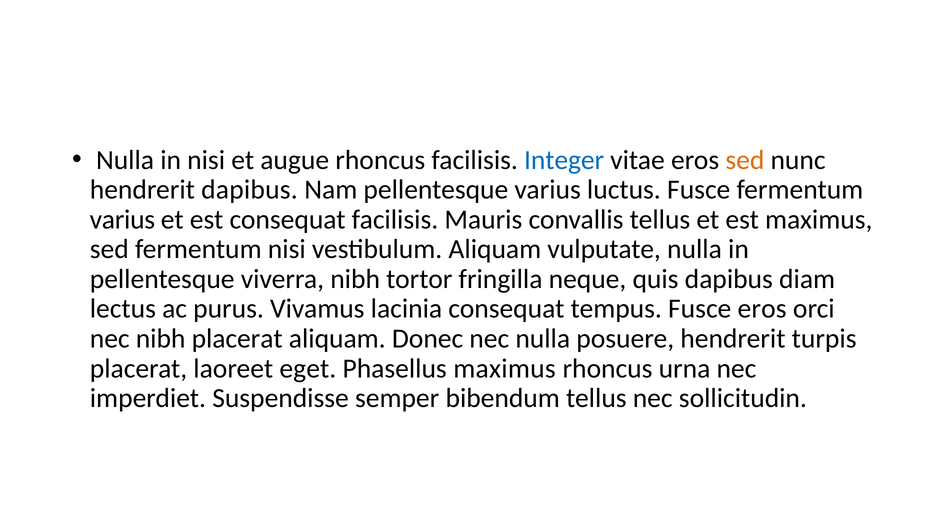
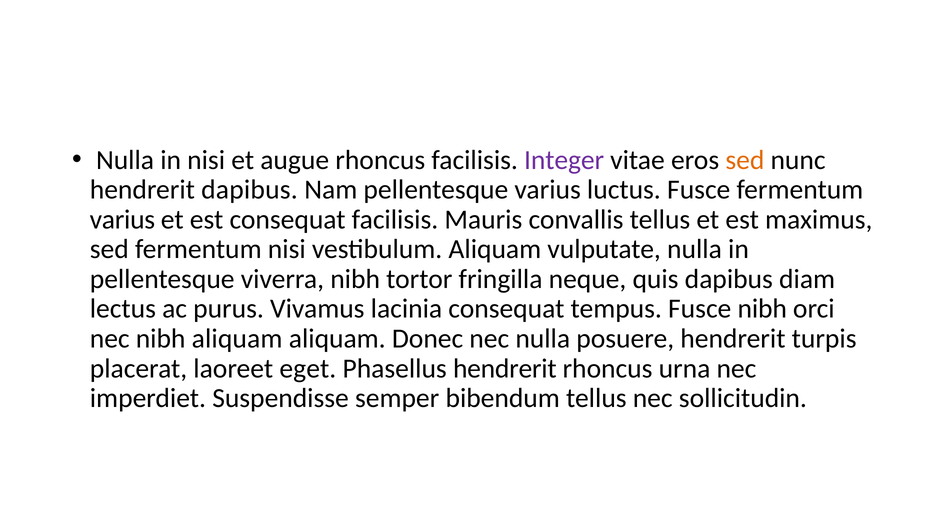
Integer colour: blue -> purple
Fusce eros: eros -> nibh
nibh placerat: placerat -> aliquam
Phasellus maximus: maximus -> hendrerit
